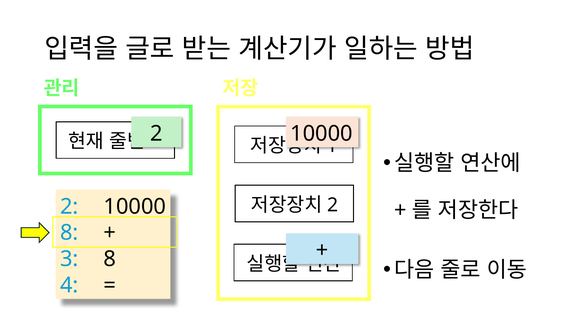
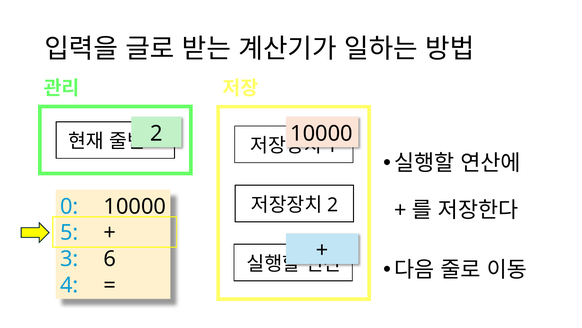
2 at (69, 206): 2 -> 0
8 at (69, 232): 8 -> 5
3 8: 8 -> 6
